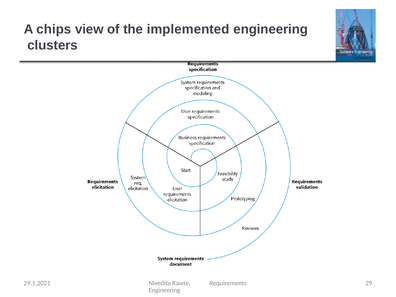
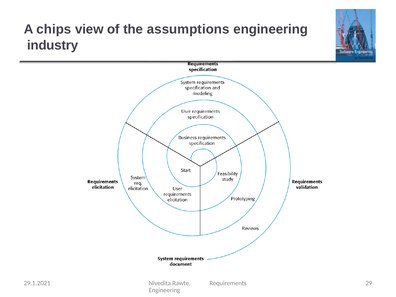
implemented: implemented -> assumptions
clusters: clusters -> industry
